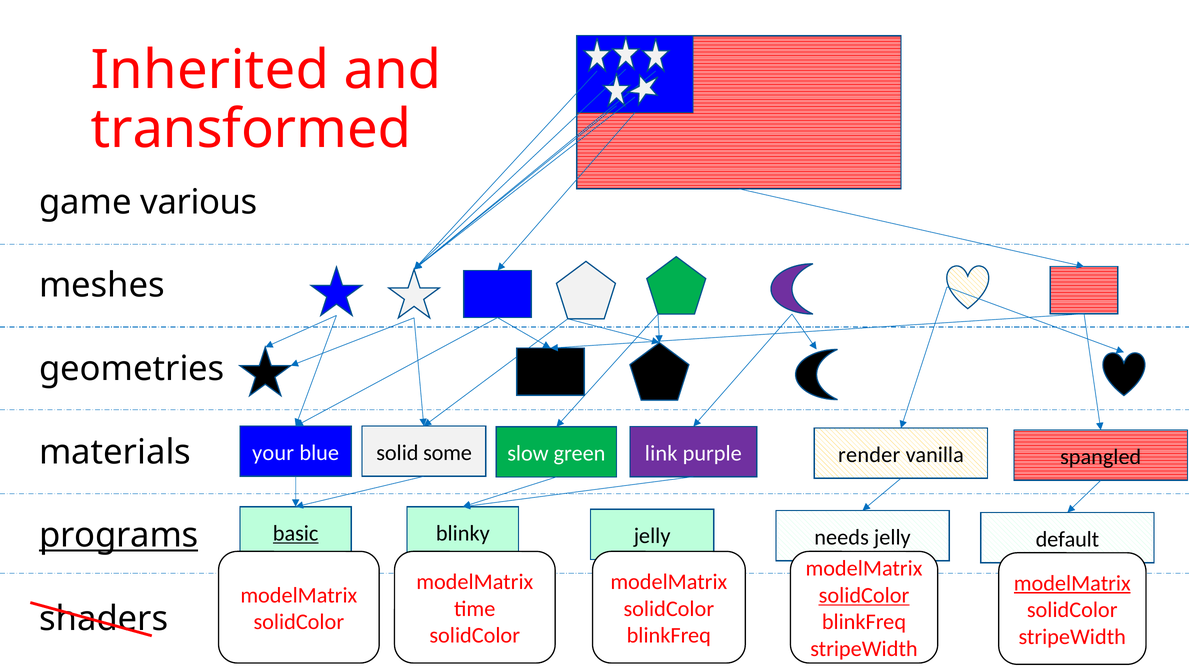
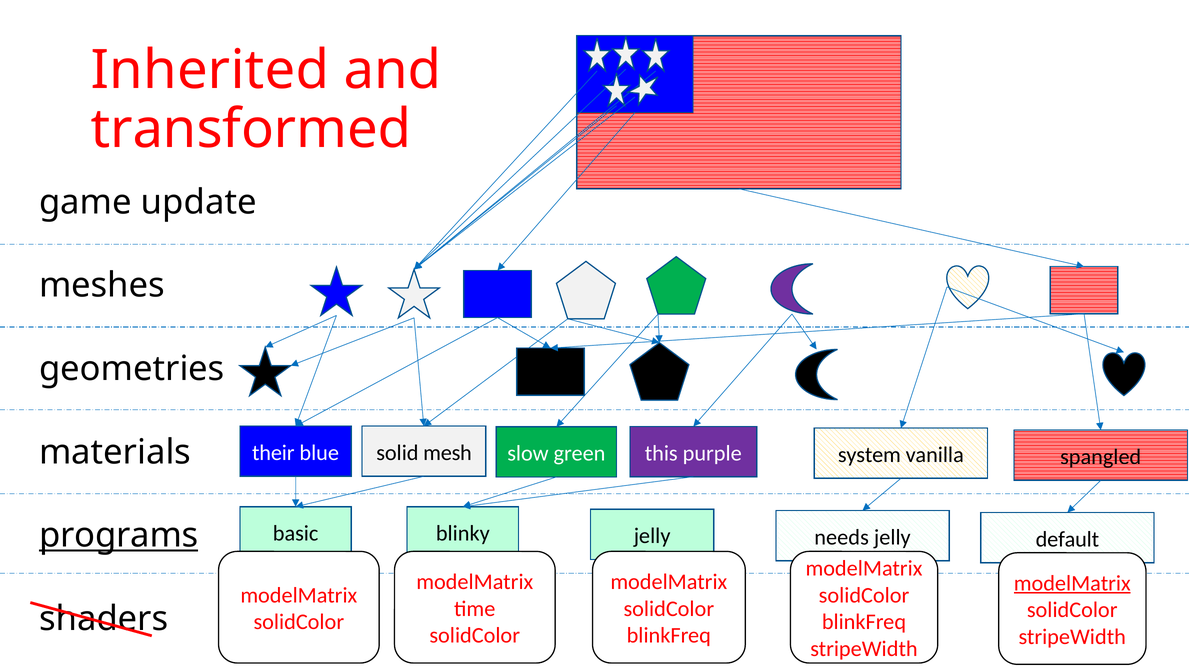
various: various -> update
your: your -> their
some: some -> mesh
link: link -> this
render: render -> system
basic underline: present -> none
solidColor at (864, 595) underline: present -> none
